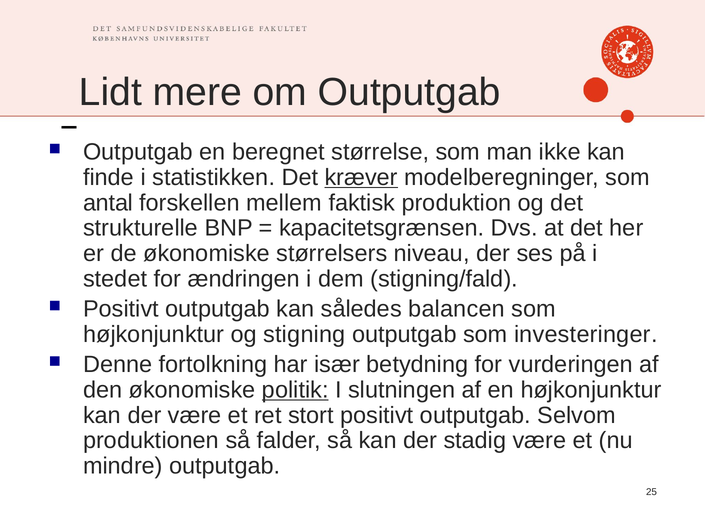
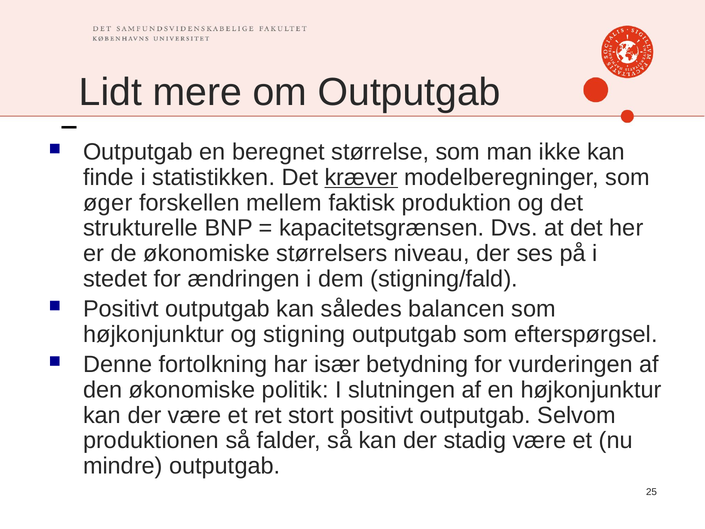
antal: antal -> øger
investeringer: investeringer -> efterspørgsel
politik underline: present -> none
